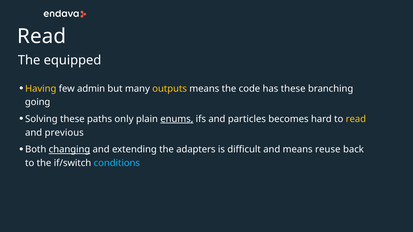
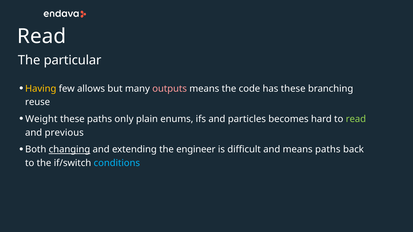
equipped: equipped -> particular
admin: admin -> allows
outputs colour: yellow -> pink
going: going -> reuse
Solving: Solving -> Weight
enums underline: present -> none
read at (356, 119) colour: yellow -> light green
adapters: adapters -> engineer
means reuse: reuse -> paths
